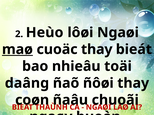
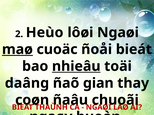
cuoäc thay: thay -> ñoåi
nhieâu underline: none -> present
ñôøi: ñôøi -> gian
